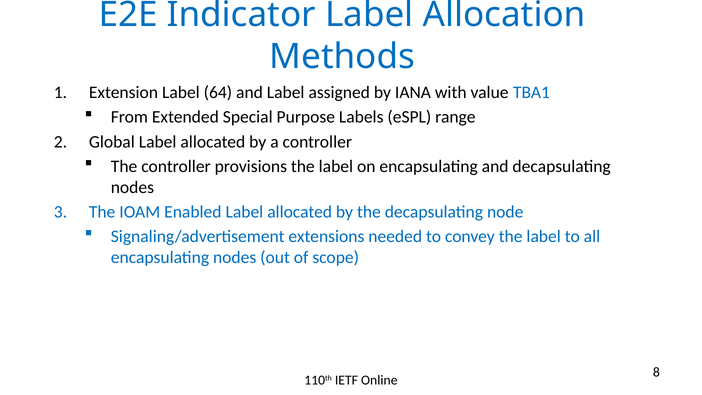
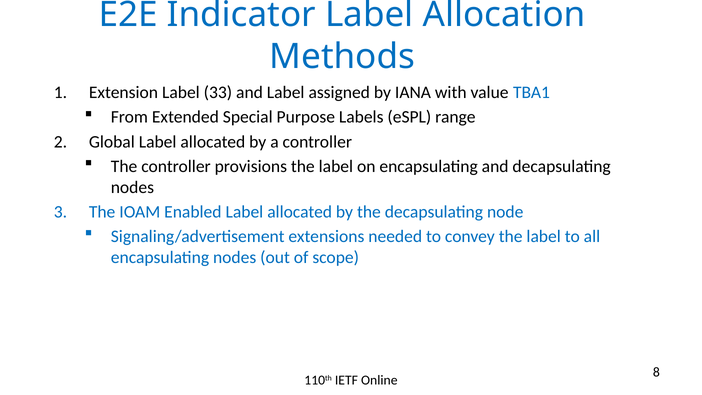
64: 64 -> 33
